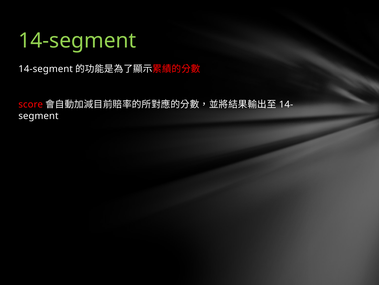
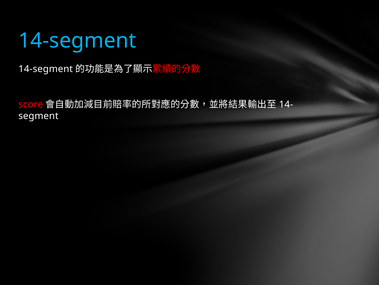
14-segment at (77, 41) colour: light green -> light blue
